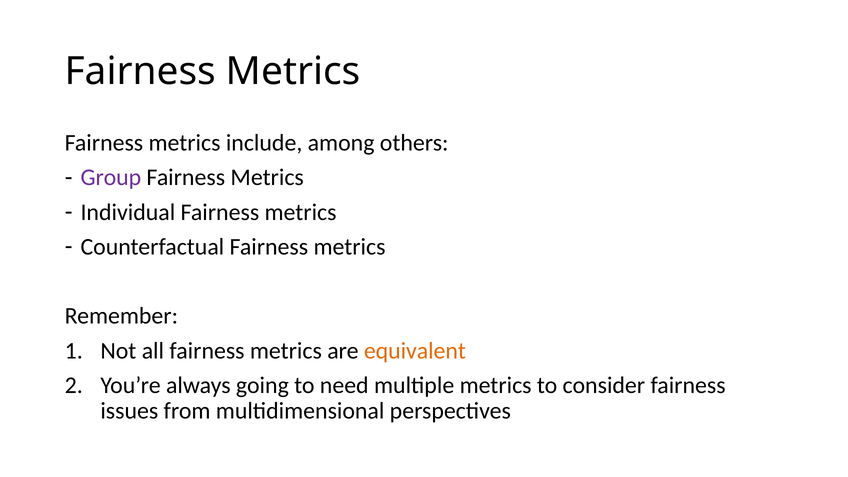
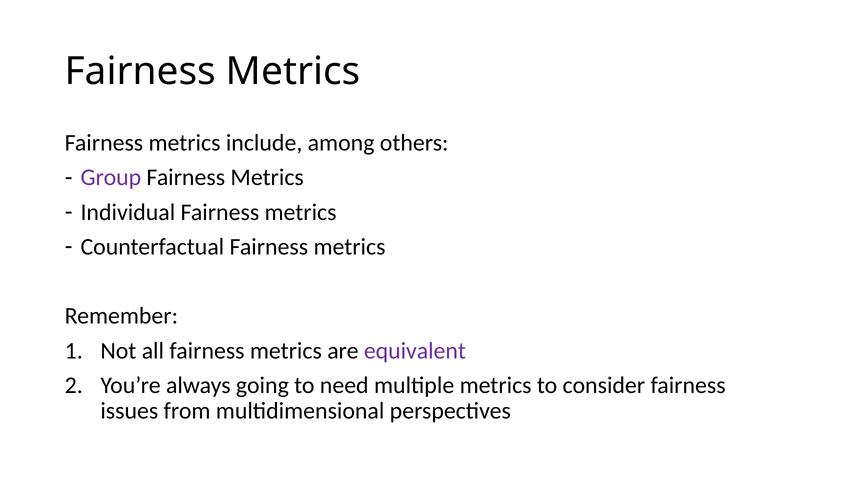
equivalent colour: orange -> purple
